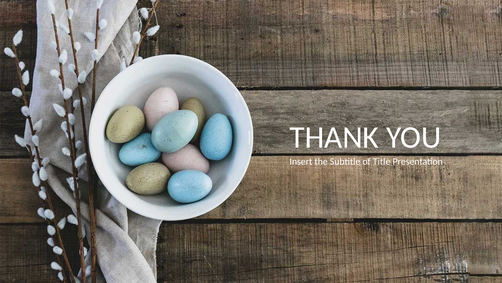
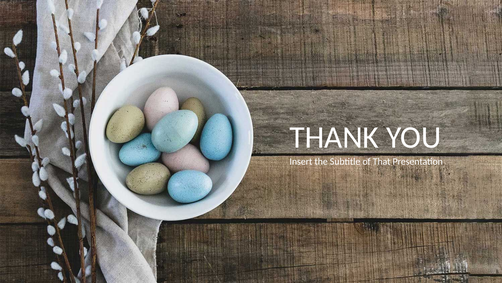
Title: Title -> That
